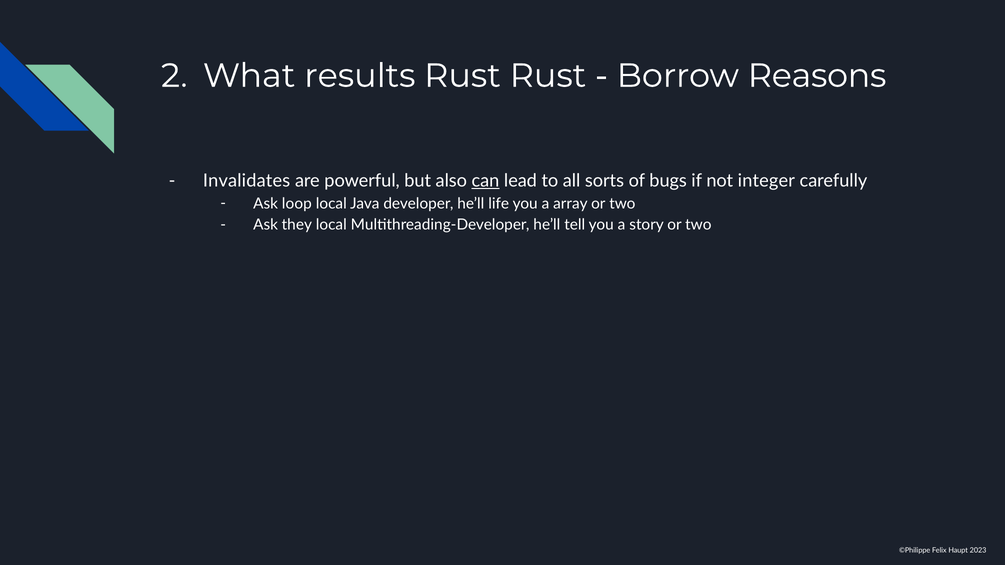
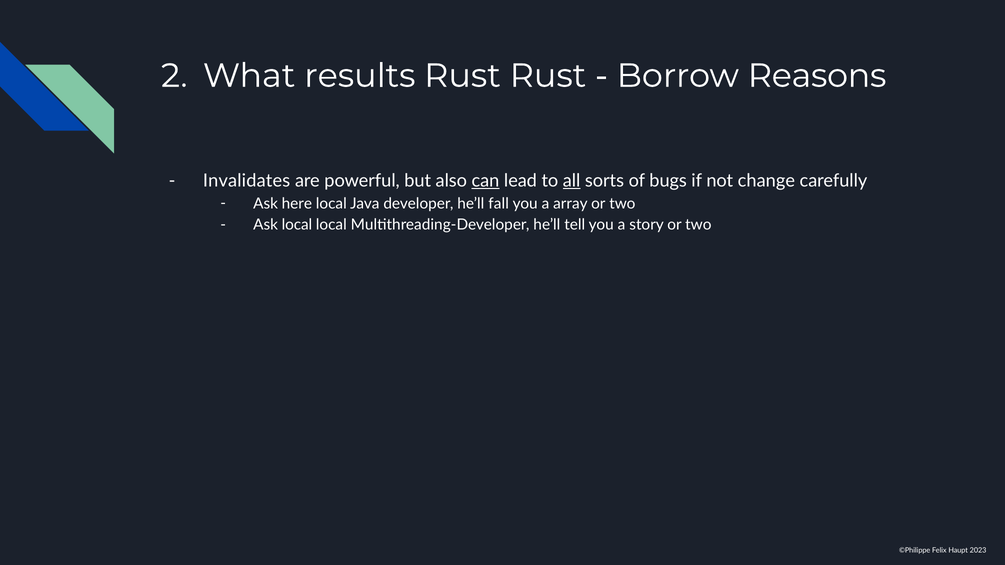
all underline: none -> present
integer: integer -> change
loop: loop -> here
life: life -> fall
Ask they: they -> local
